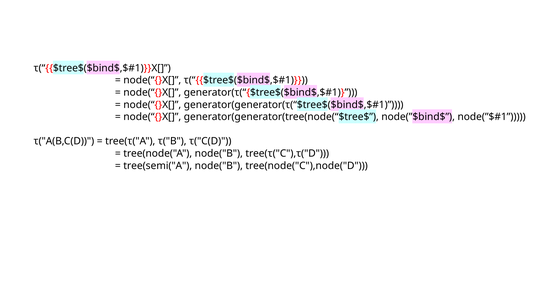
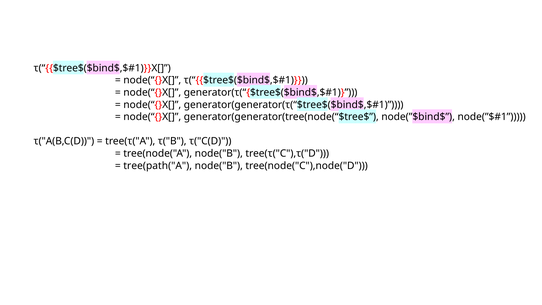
tree(semi("A: tree(semi("A -> tree(path("A
